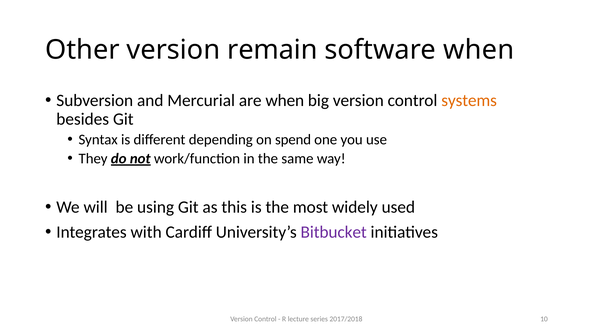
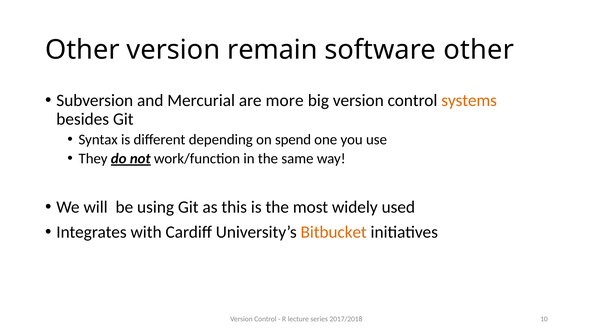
software when: when -> other
are when: when -> more
Bitbucket colour: purple -> orange
